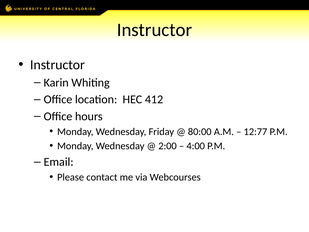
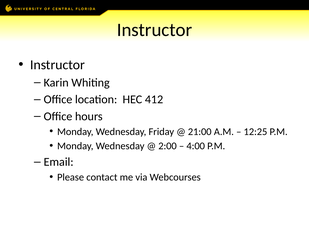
80:00: 80:00 -> 21:00
12:77: 12:77 -> 12:25
